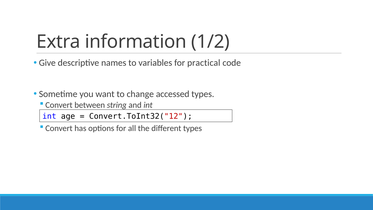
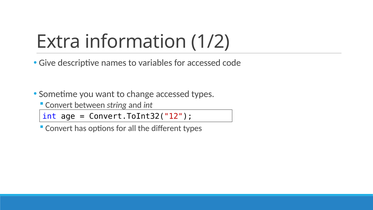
for practical: practical -> accessed
